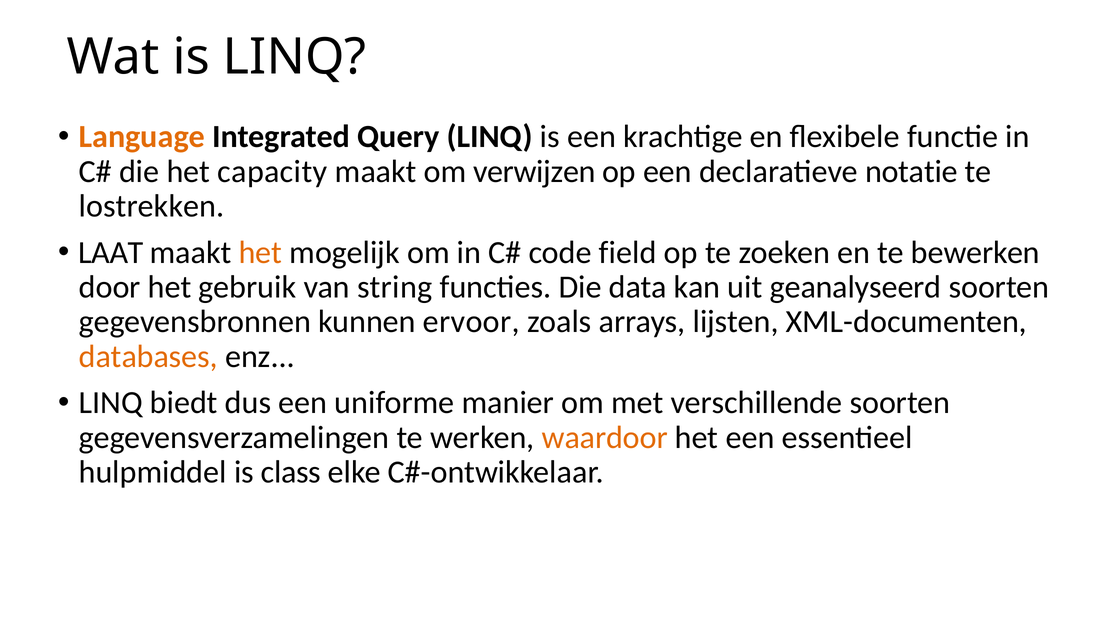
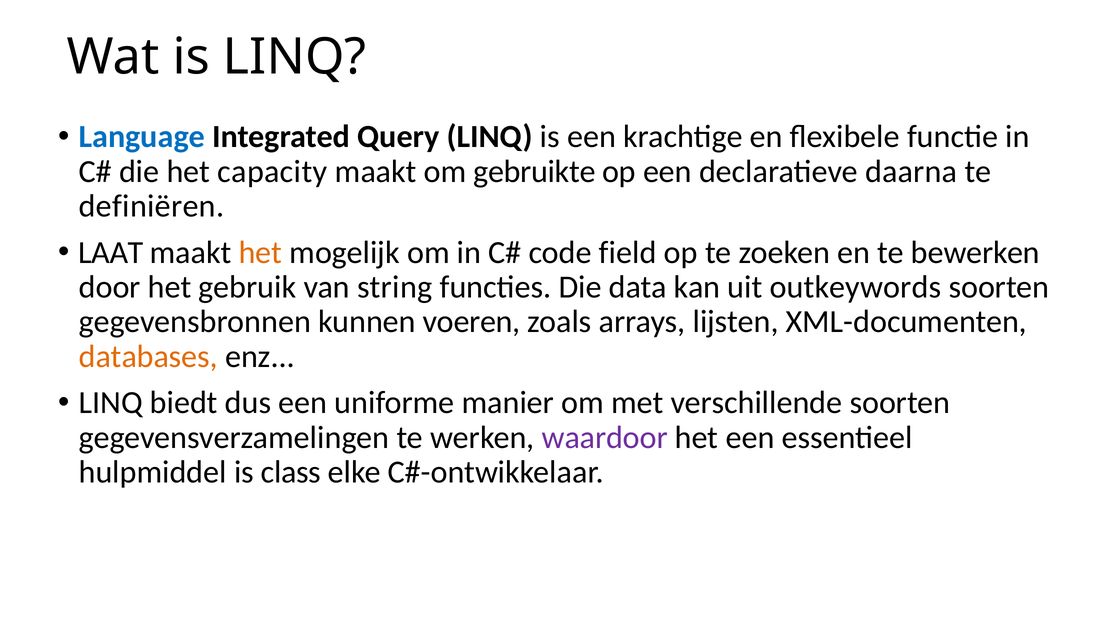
Language colour: orange -> blue
verwijzen: verwijzen -> gebruikte
notatie: notatie -> daarna
lostrekken: lostrekken -> definiëren
geanalyseerd: geanalyseerd -> outkeywords
ervoor: ervoor -> voeren
waardoor colour: orange -> purple
